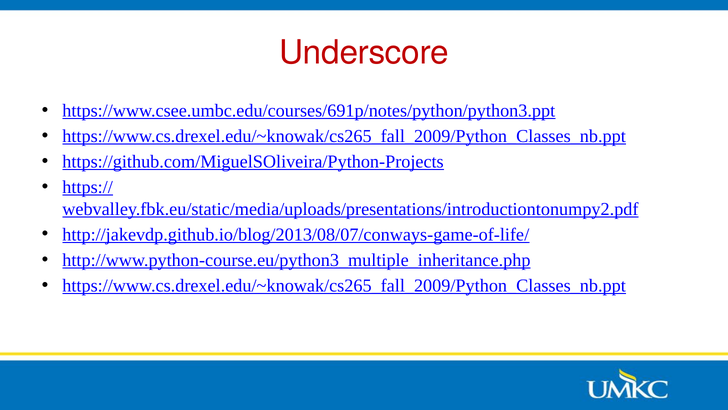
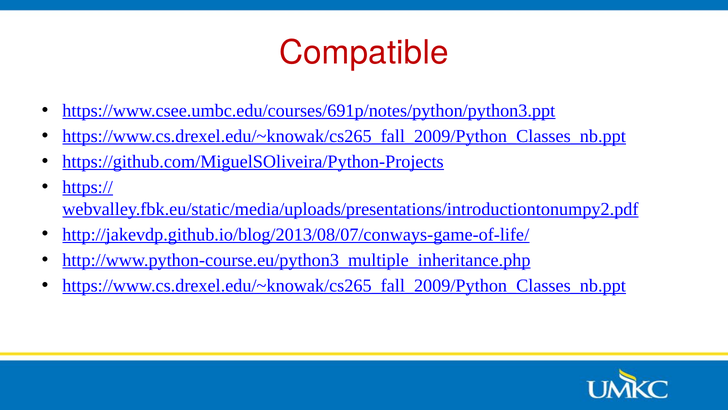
Underscore: Underscore -> Compatible
